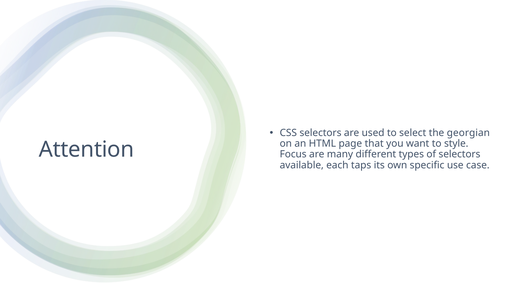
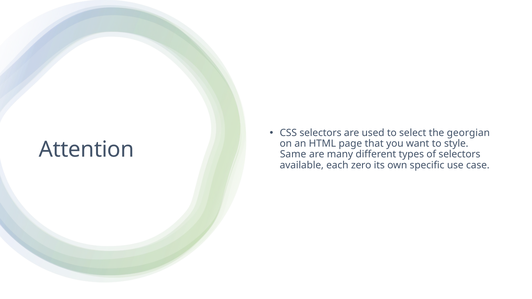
Focus: Focus -> Same
taps: taps -> zero
